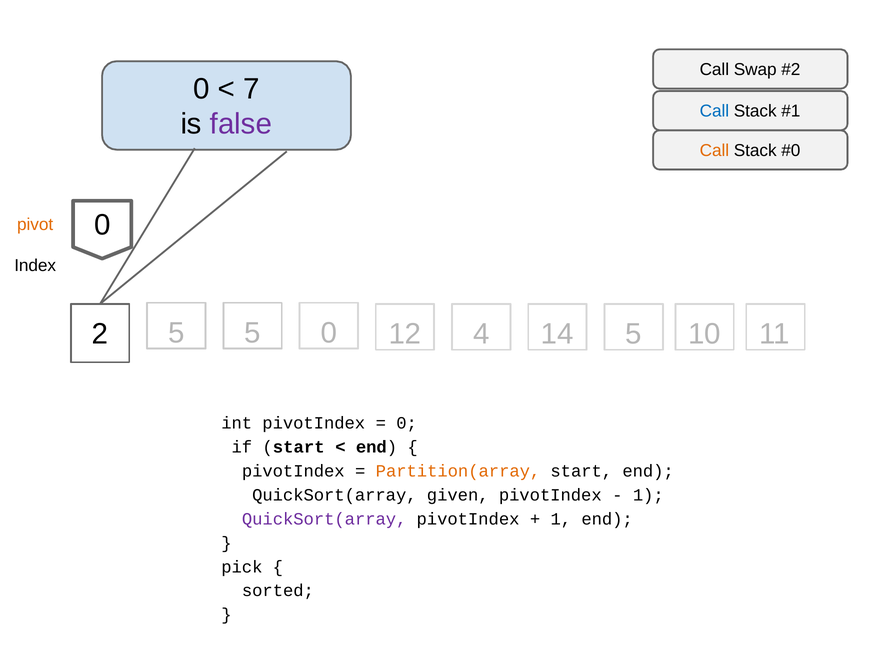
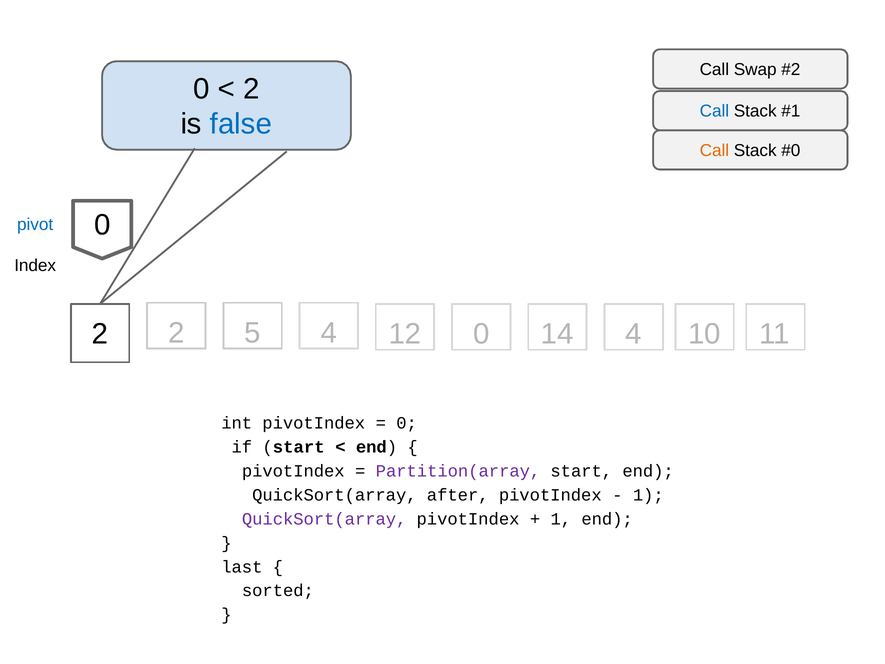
7 at (251, 89): 7 -> 2
false colour: purple -> blue
pivot colour: orange -> blue
2 5: 5 -> 2
5 0: 0 -> 4
12 4: 4 -> 0
14 5: 5 -> 4
Partition(array colour: orange -> purple
given: given -> after
pick: pick -> last
